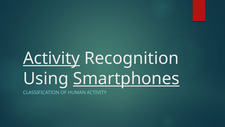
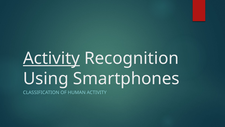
Smartphones underline: present -> none
